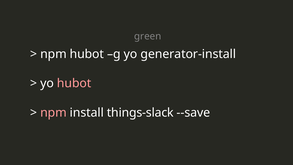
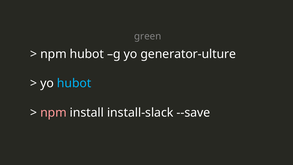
generator-install: generator-install -> generator-ulture
hubot at (74, 83) colour: pink -> light blue
things-slack: things-slack -> install-slack
